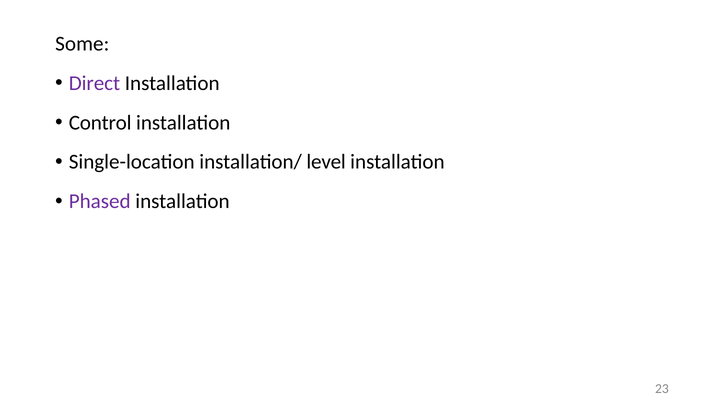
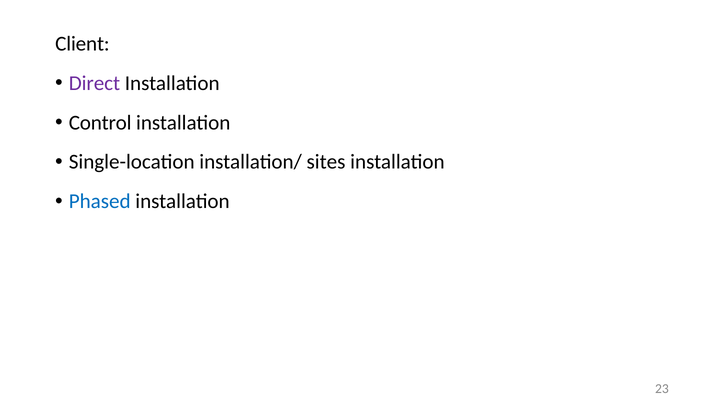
Some: Some -> Client
level: level -> sites
Phased colour: purple -> blue
